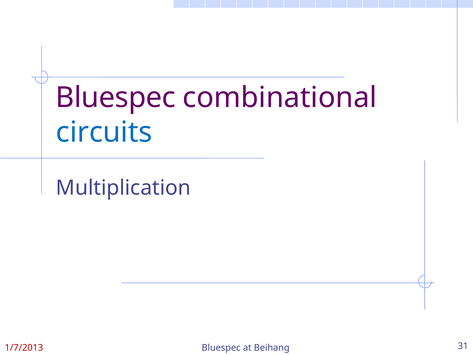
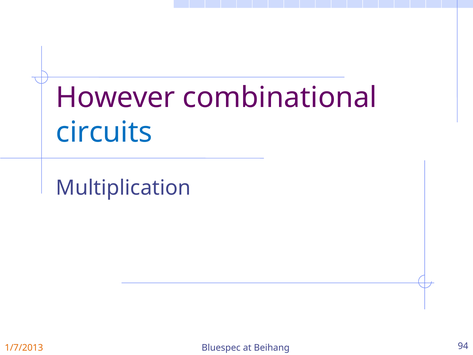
Bluespec at (116, 97): Bluespec -> However
1/7/2013 colour: red -> orange
31: 31 -> 94
